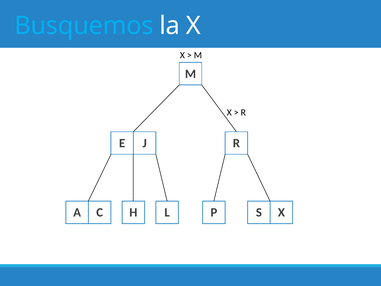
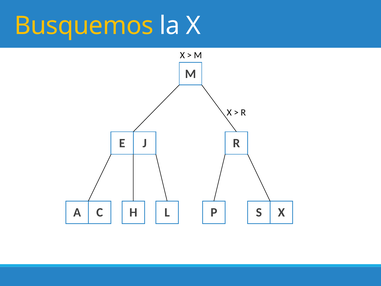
Busquemos colour: light blue -> yellow
